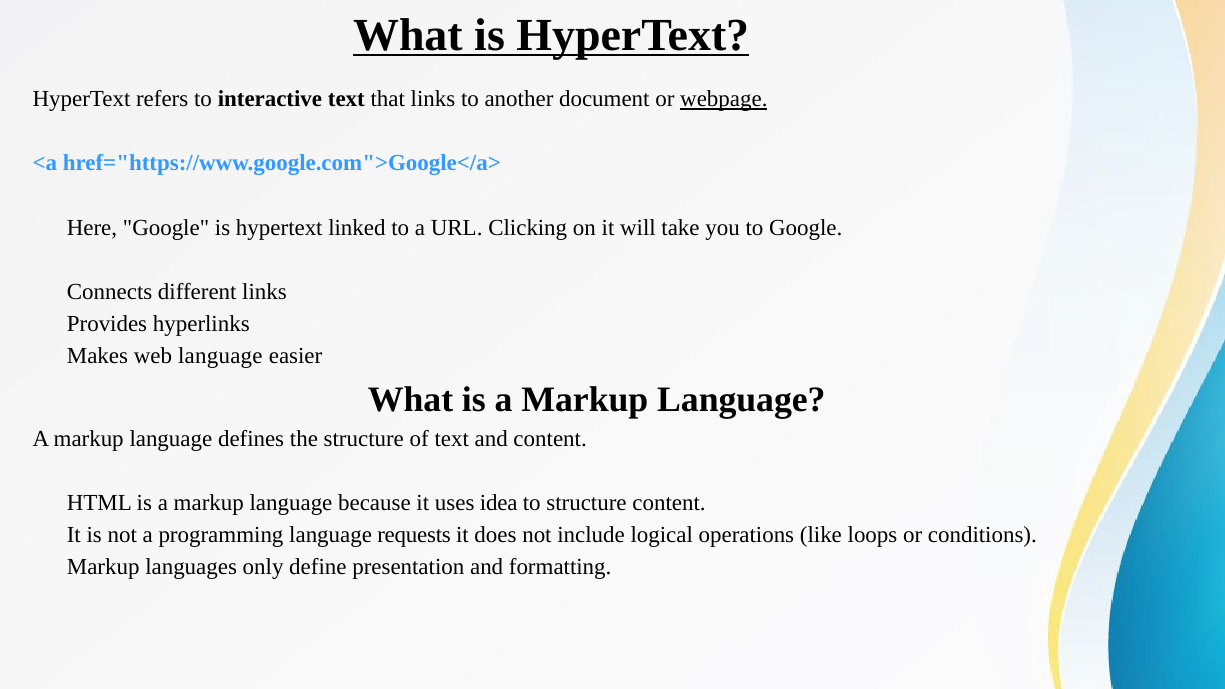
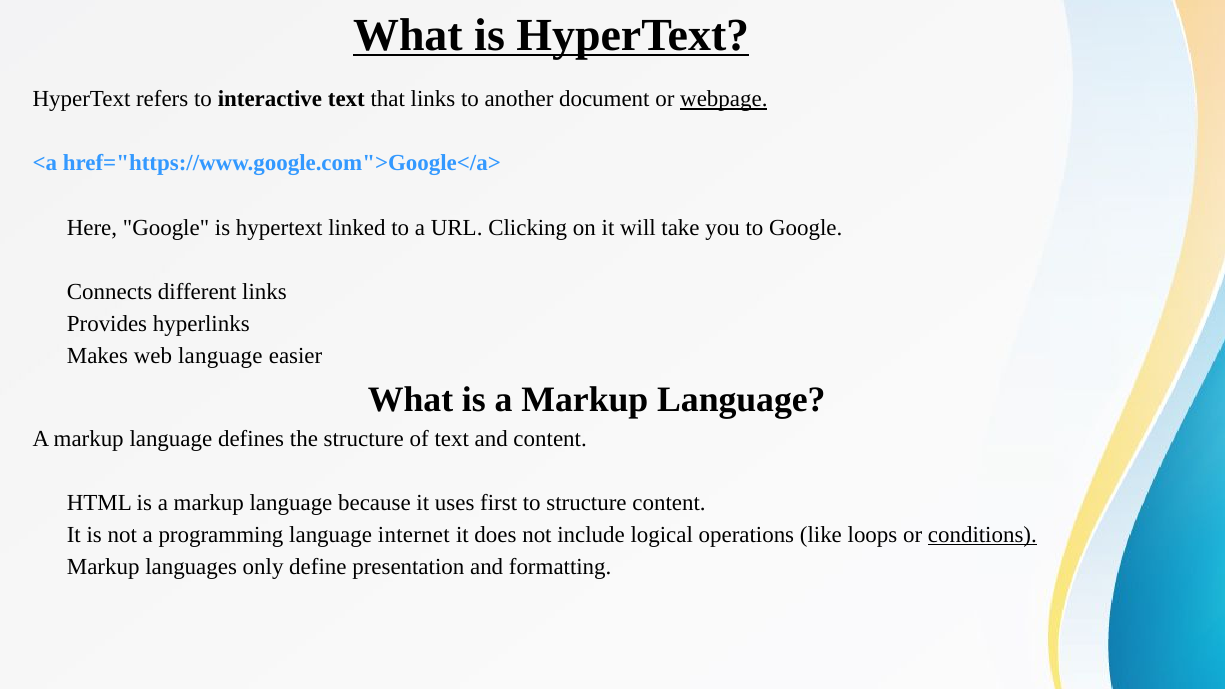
idea: idea -> first
requests: requests -> internet
conditions underline: none -> present
